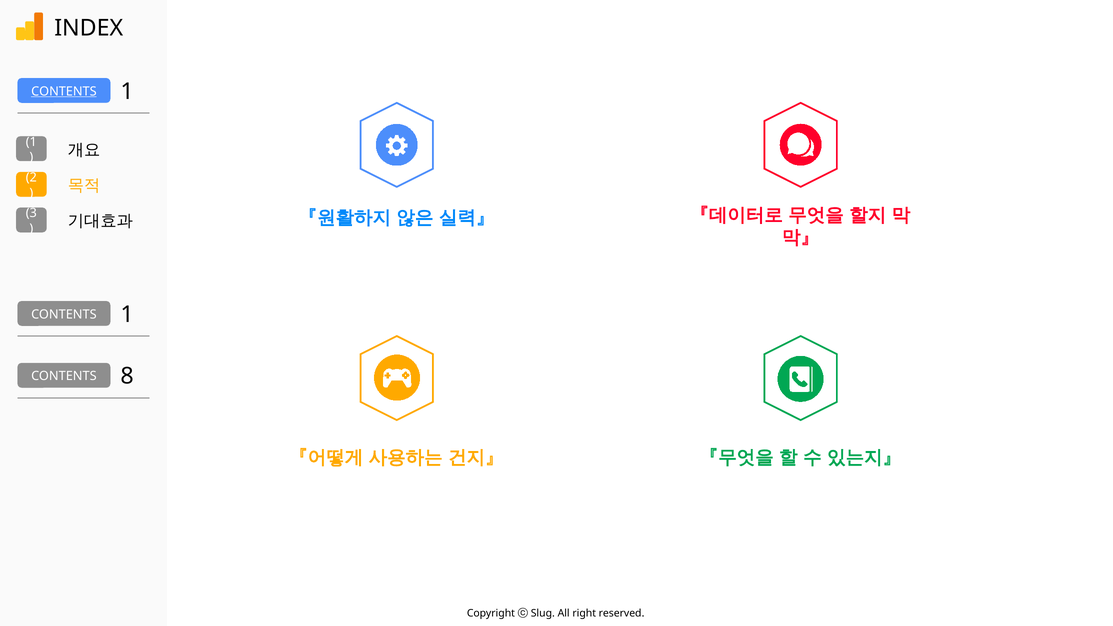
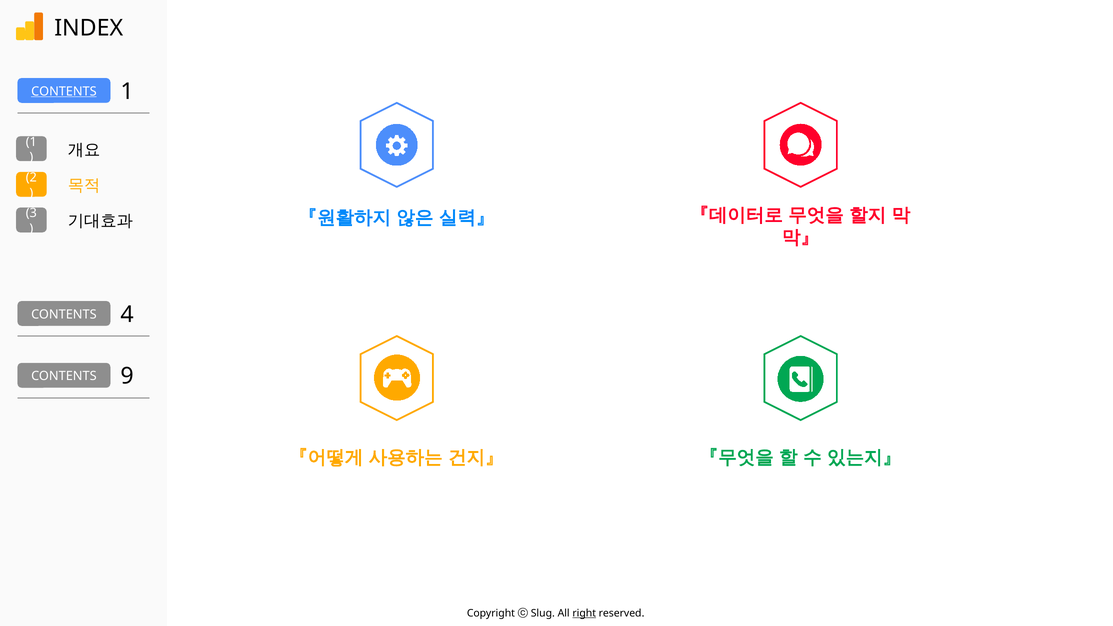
1 at (127, 314): 1 -> 4
8: 8 -> 9
right underline: none -> present
